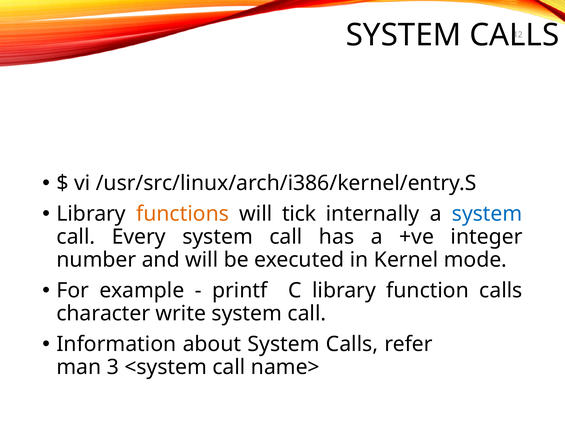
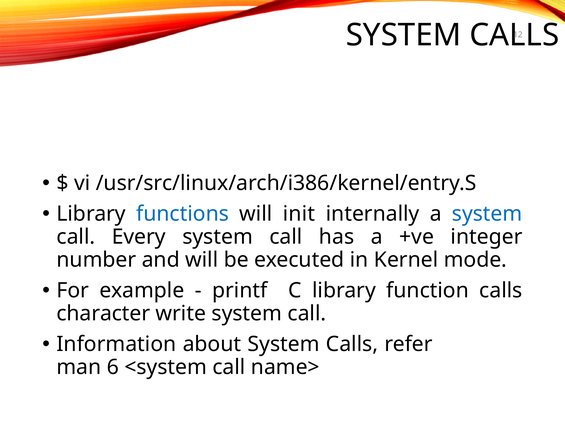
functions colour: orange -> blue
tick: tick -> init
3: 3 -> 6
